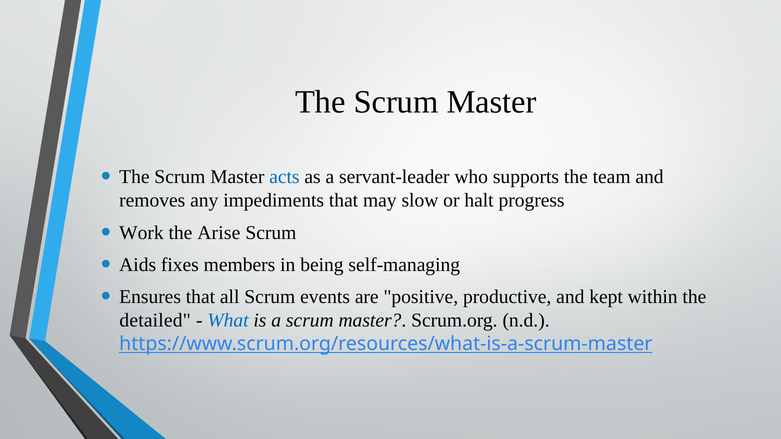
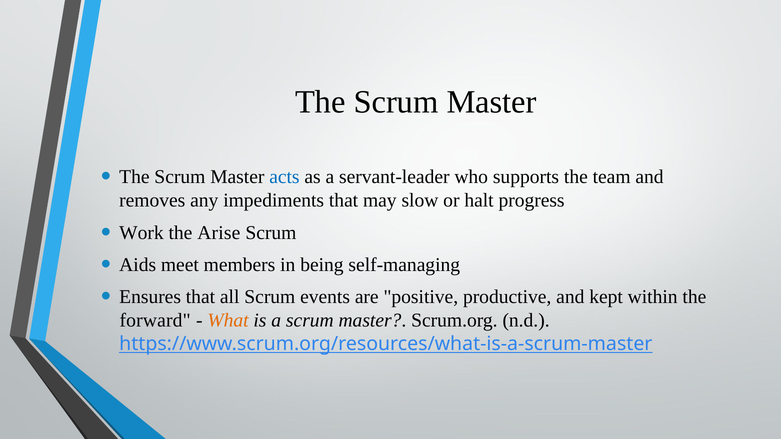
fixes: fixes -> meet
detailed: detailed -> forward
What colour: blue -> orange
